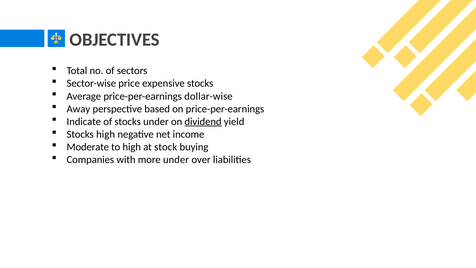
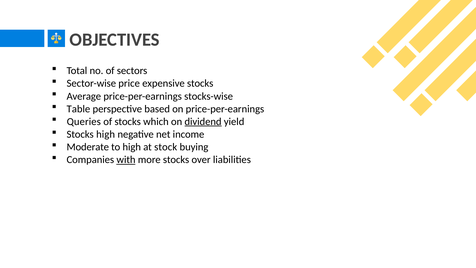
dollar-wise: dollar-wise -> stocks-wise
Away: Away -> Table
Indicate: Indicate -> Queries
stocks under: under -> which
with underline: none -> present
more under: under -> stocks
